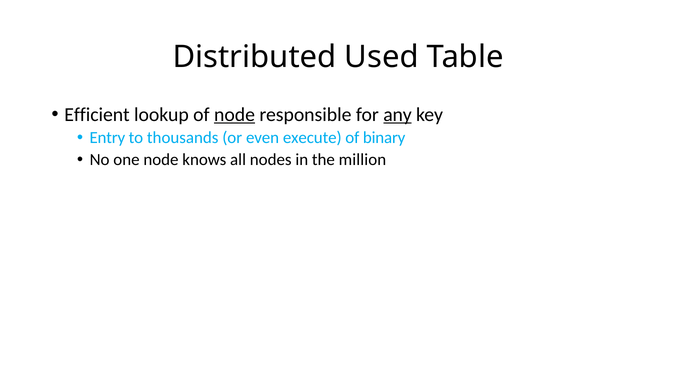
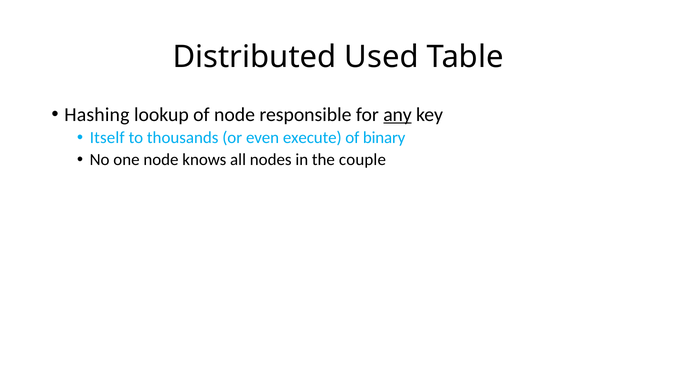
Efficient: Efficient -> Hashing
node at (235, 114) underline: present -> none
Entry: Entry -> Itself
million: million -> couple
